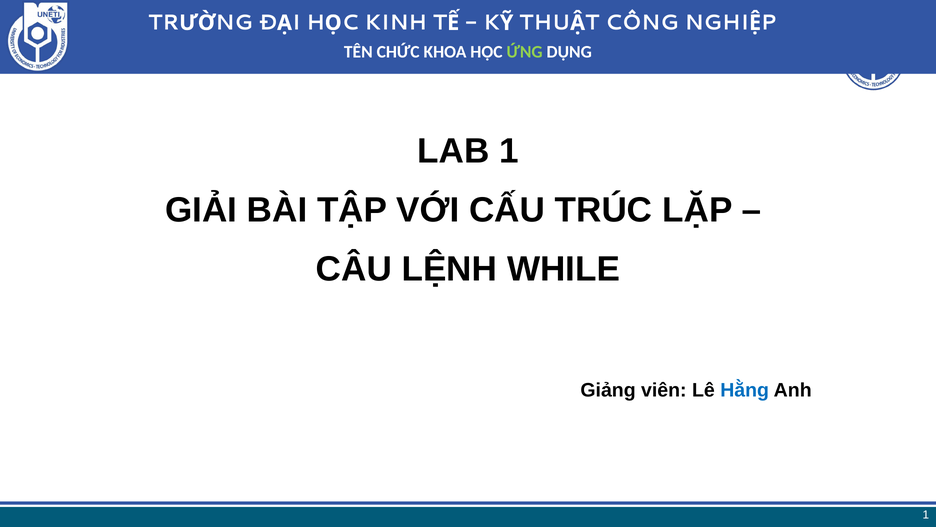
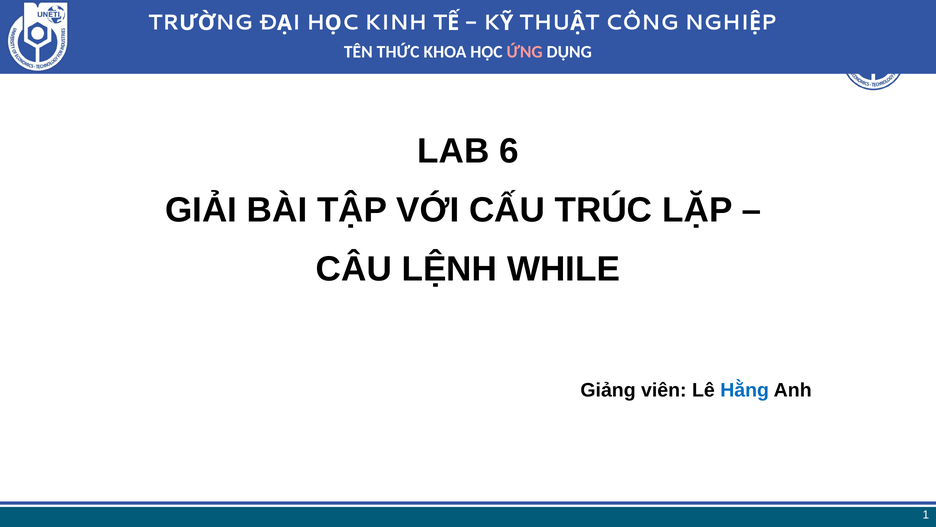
CHỨC: CHỨC -> THỨC
ỨNG colour: light green -> pink
LAB 1: 1 -> 6
